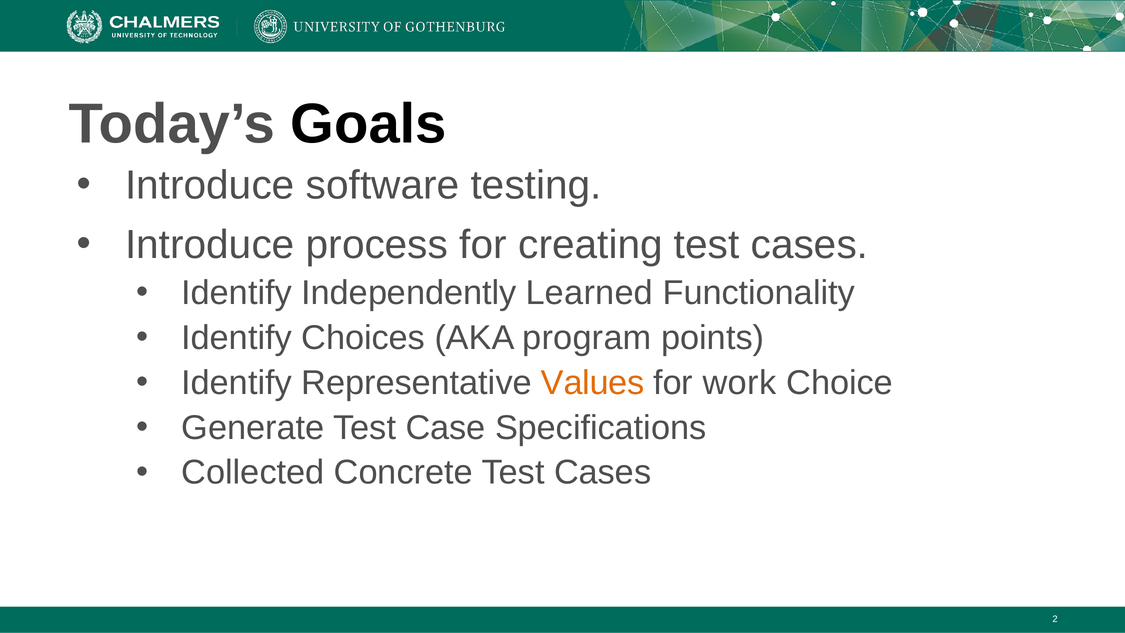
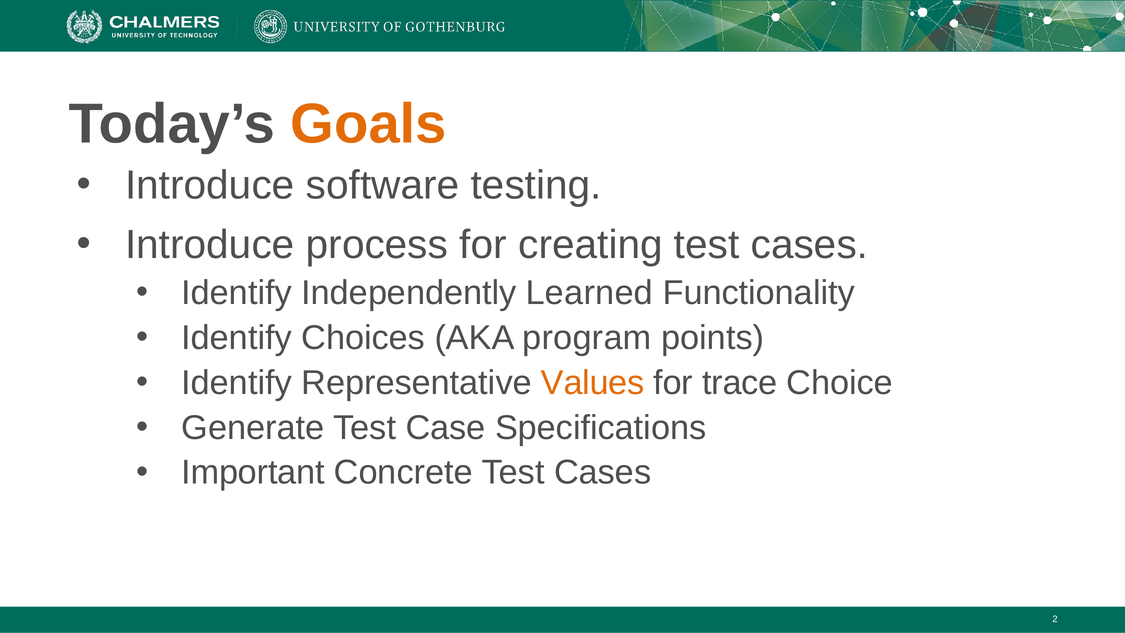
Goals colour: black -> orange
work: work -> trace
Collected: Collected -> Important
